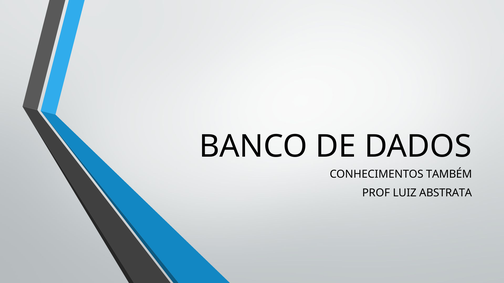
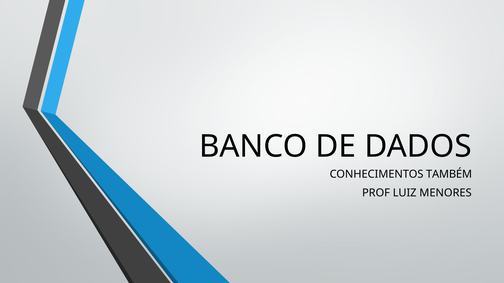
ABSTRATA: ABSTRATA -> MENORES
